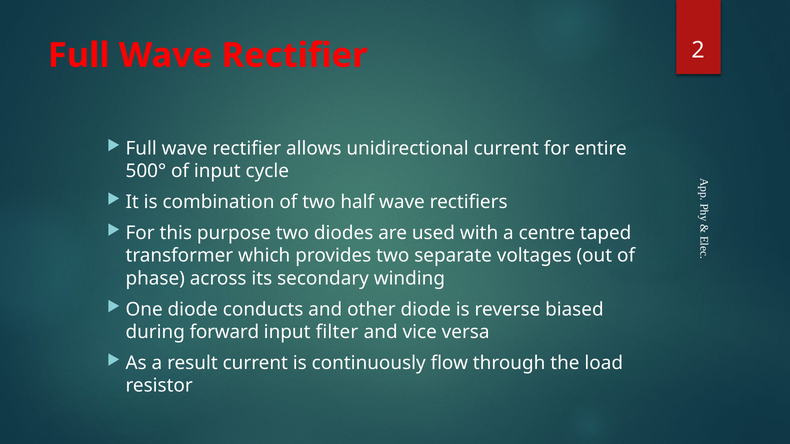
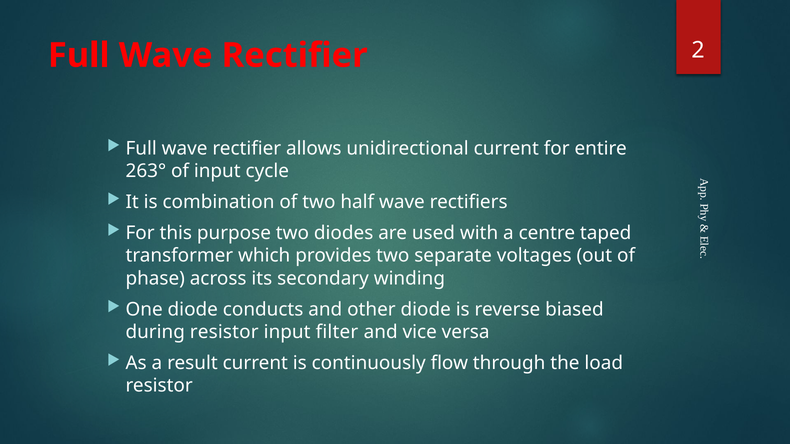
500°: 500° -> 263°
during forward: forward -> resistor
